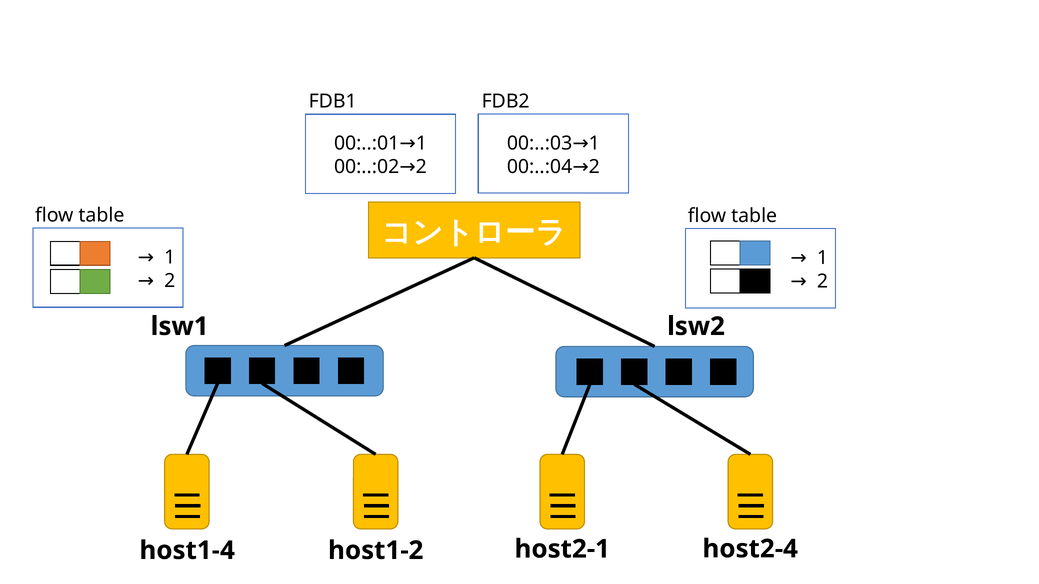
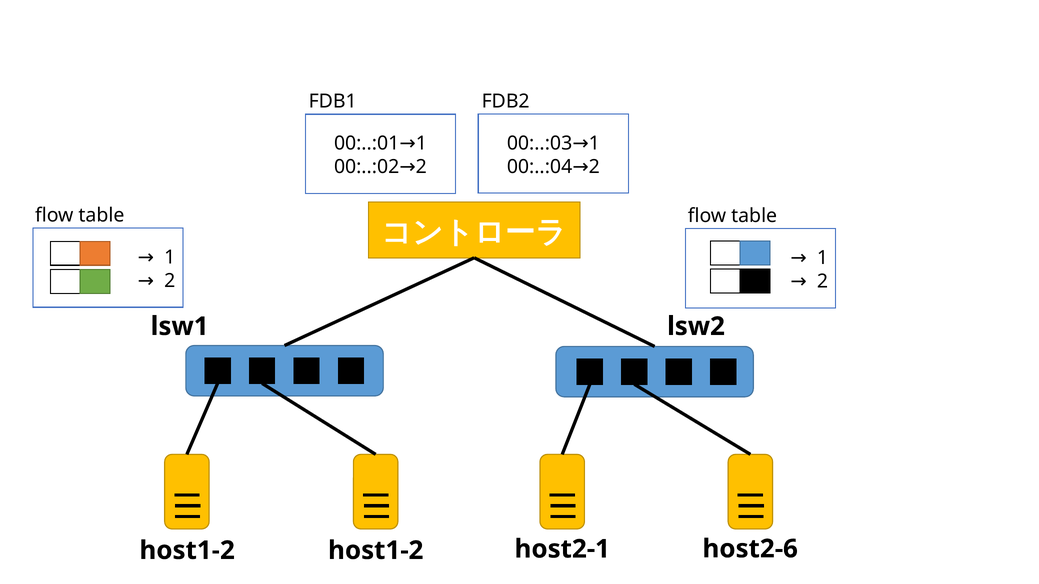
host1-4 at (187, 551): host1-4 -> host1-2
host2-4: host2-4 -> host2-6
